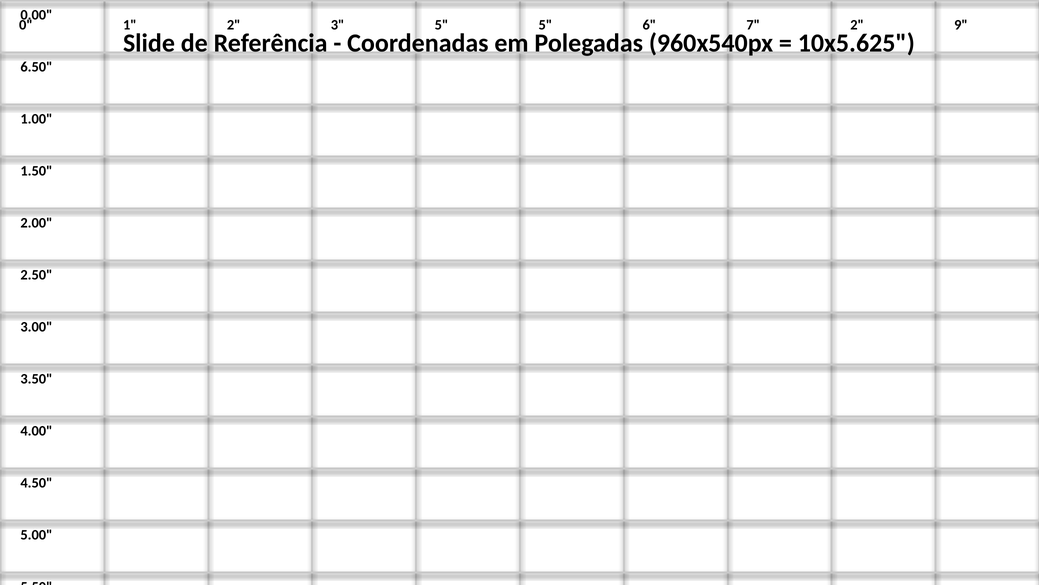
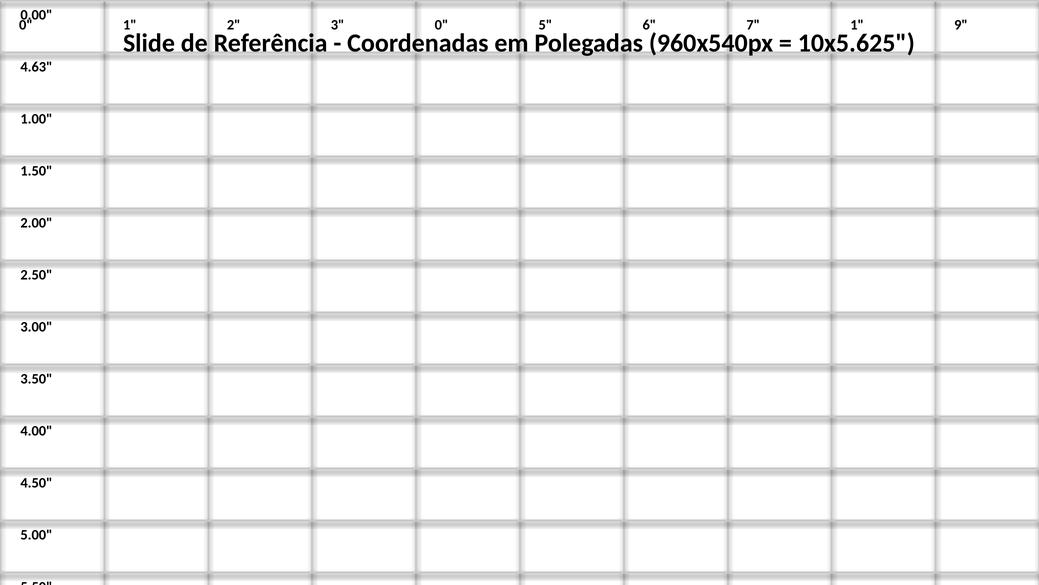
3 5: 5 -> 0
7 2: 2 -> 1
6.50: 6.50 -> 4.63
